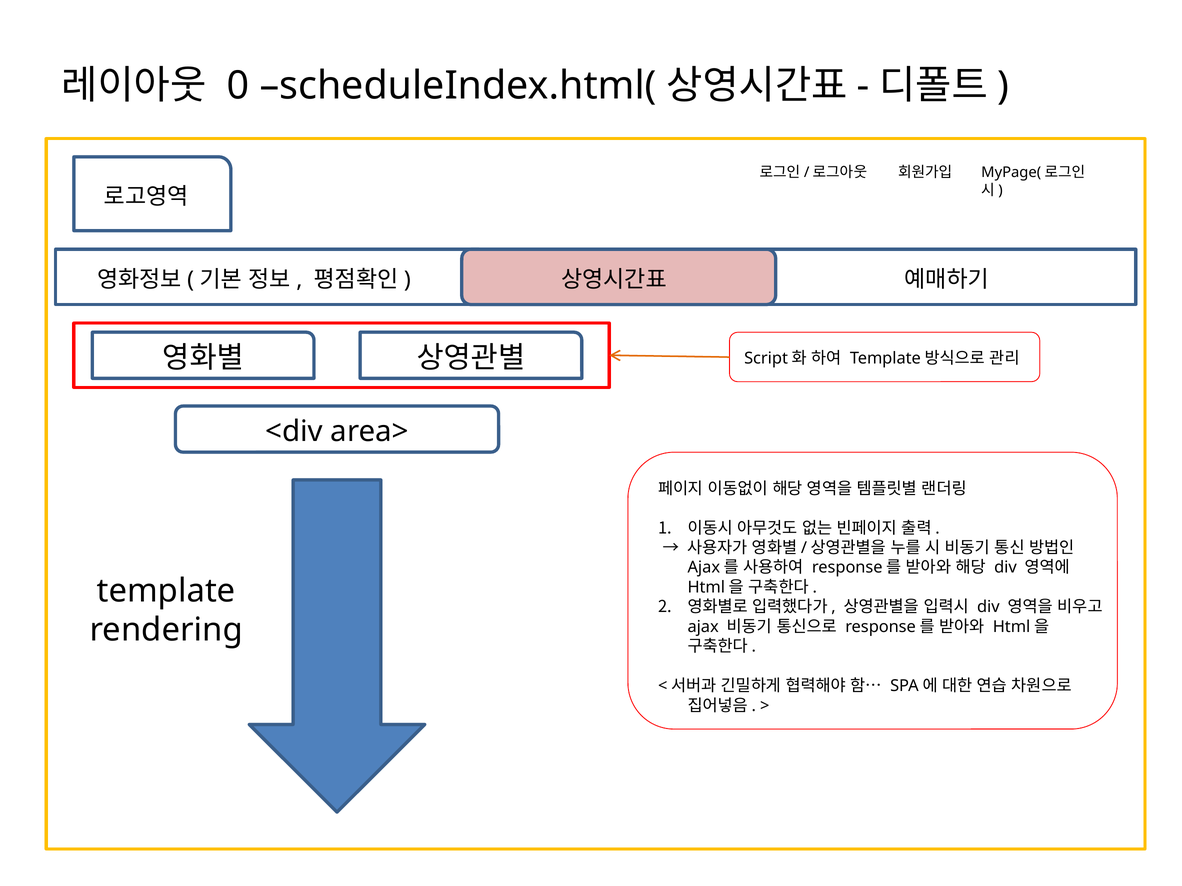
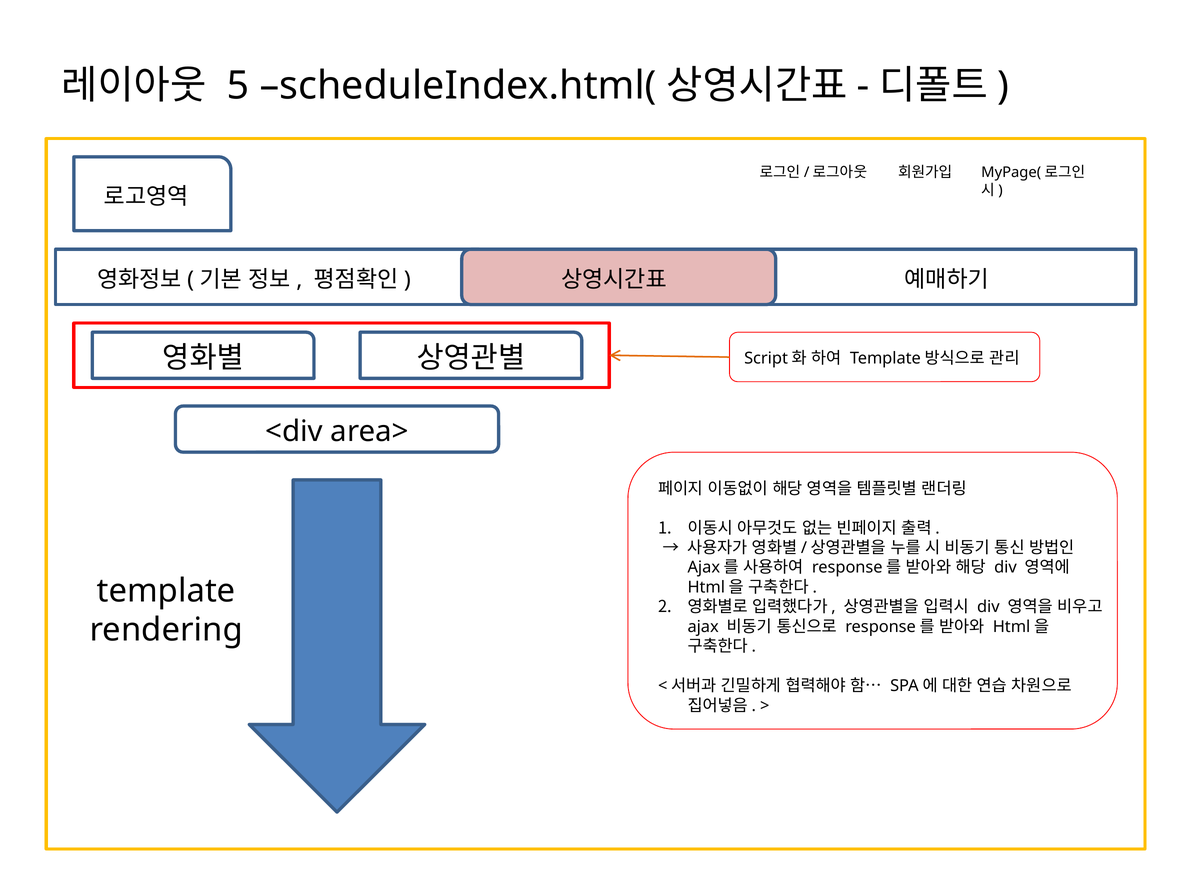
0: 0 -> 5
